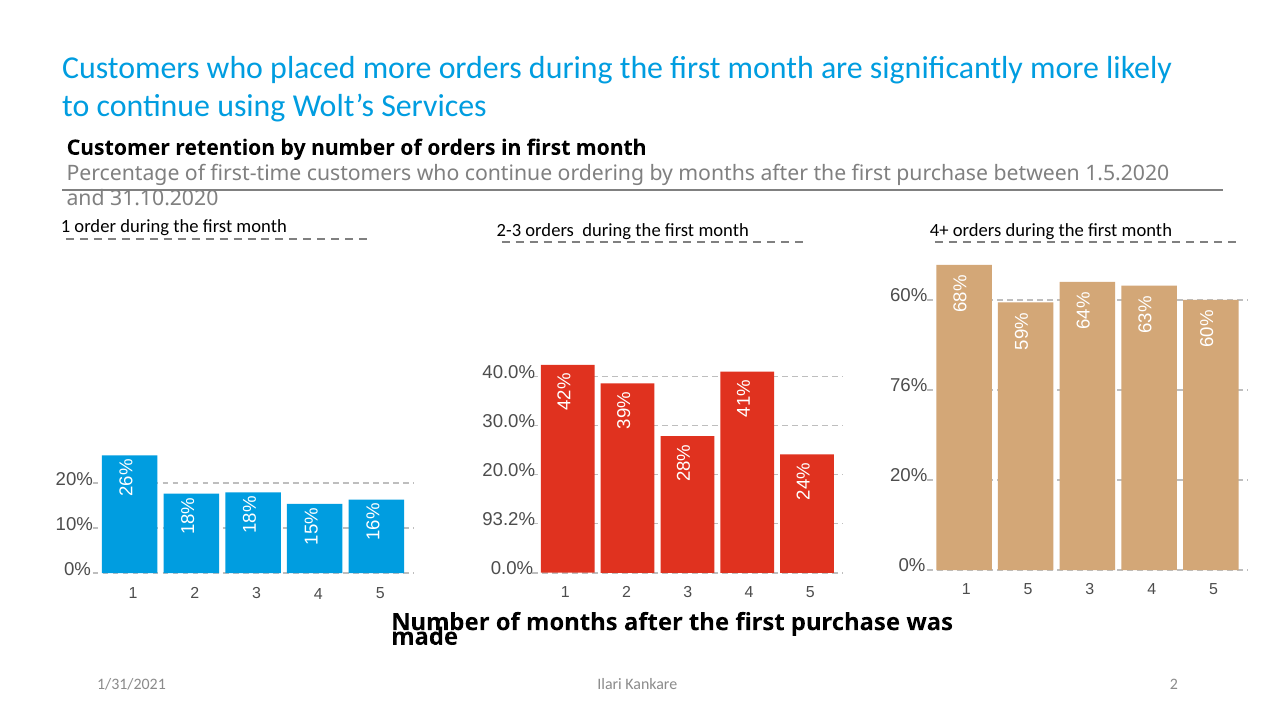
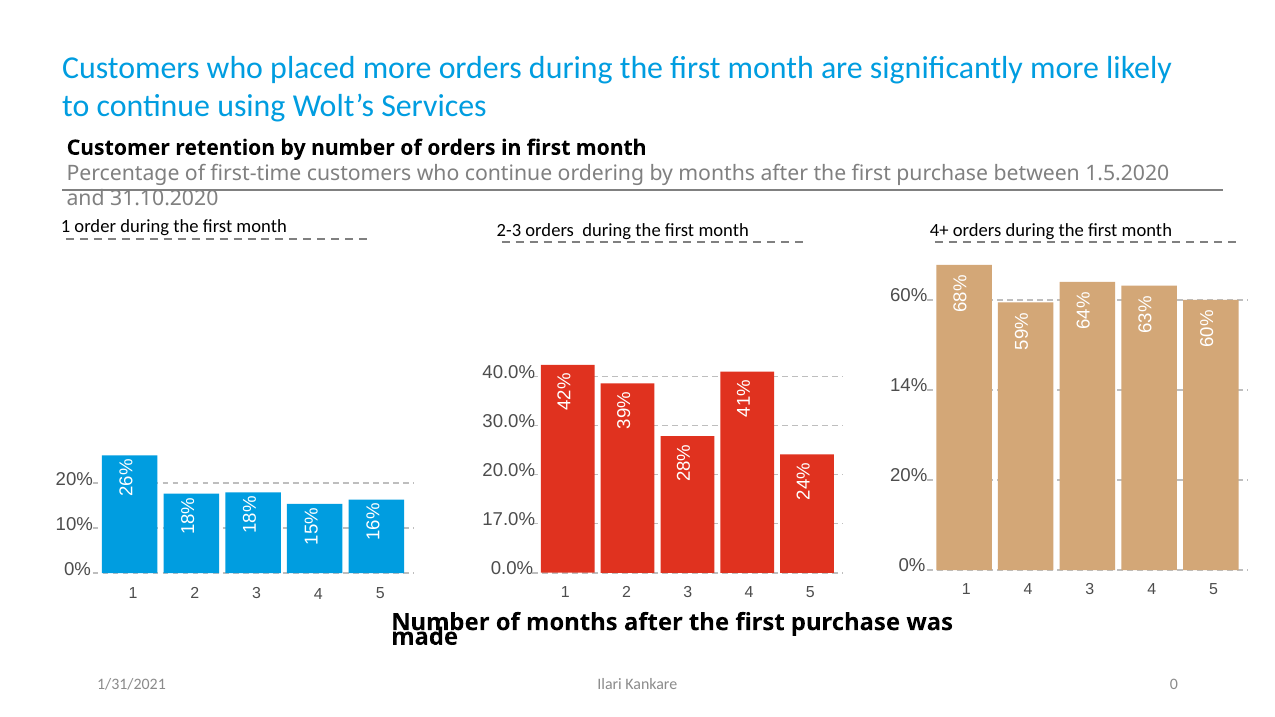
76%: 76% -> 14%
93.2%: 93.2% -> 17.0%
5 at (1028, 590): 5 -> 4
Kankare 2: 2 -> 0
